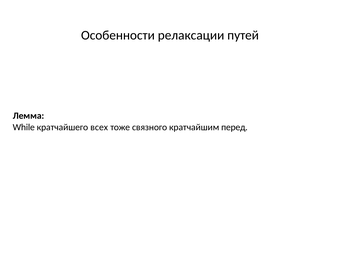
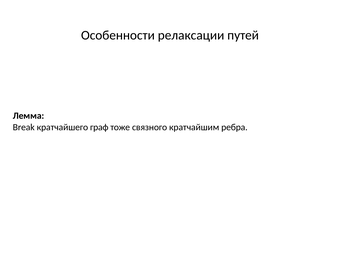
While: While -> Break
всех: всех -> граф
перед: перед -> ребра
